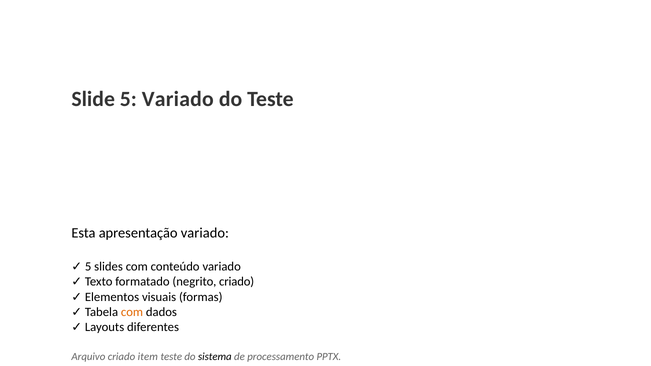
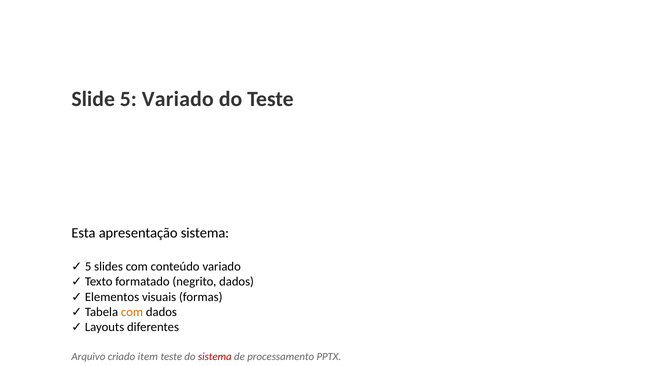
apresentação variado: variado -> sistema
negrito criado: criado -> dados
sistema at (215, 357) colour: black -> red
